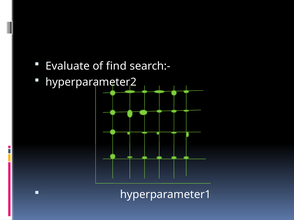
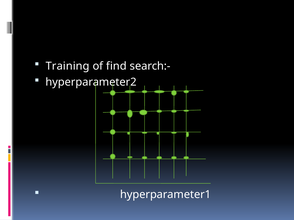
Evaluate: Evaluate -> Training
